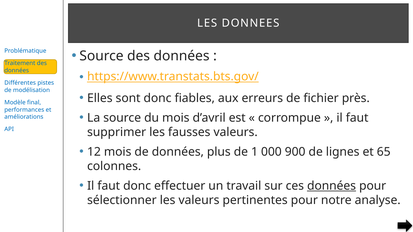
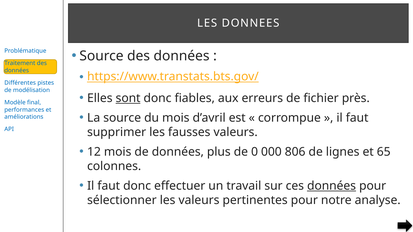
sont underline: none -> present
1: 1 -> 0
900: 900 -> 806
